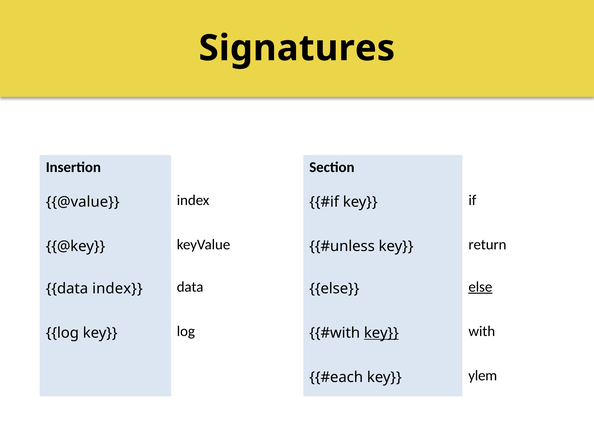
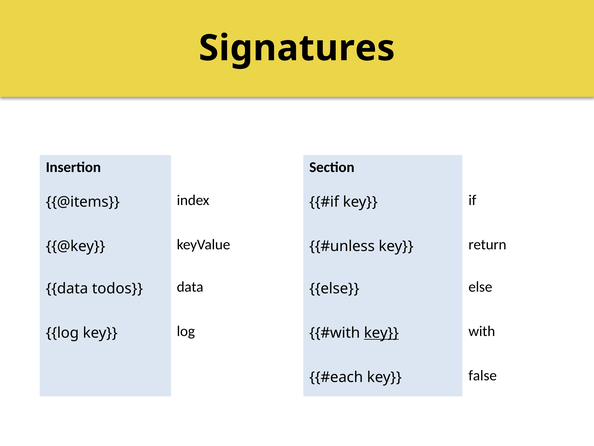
@value: @value -> @items
data index: index -> todos
else at (480, 287) underline: present -> none
ylem: ylem -> false
